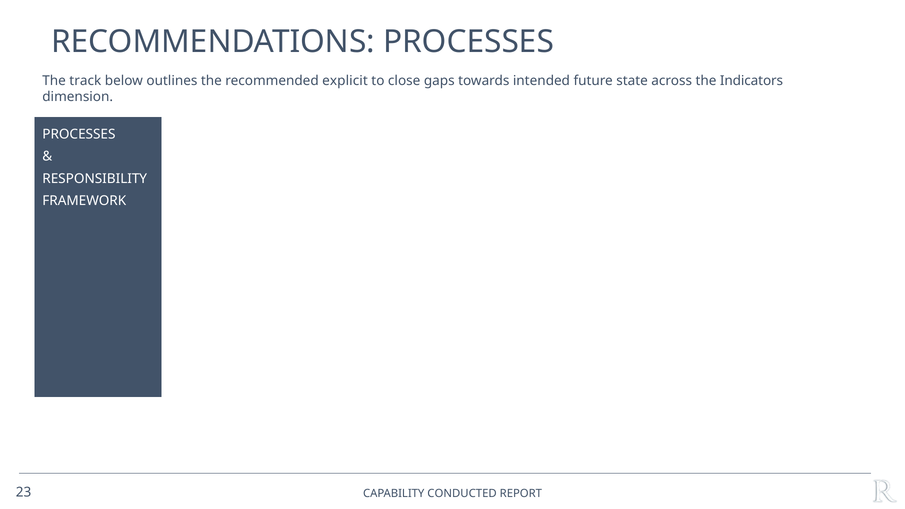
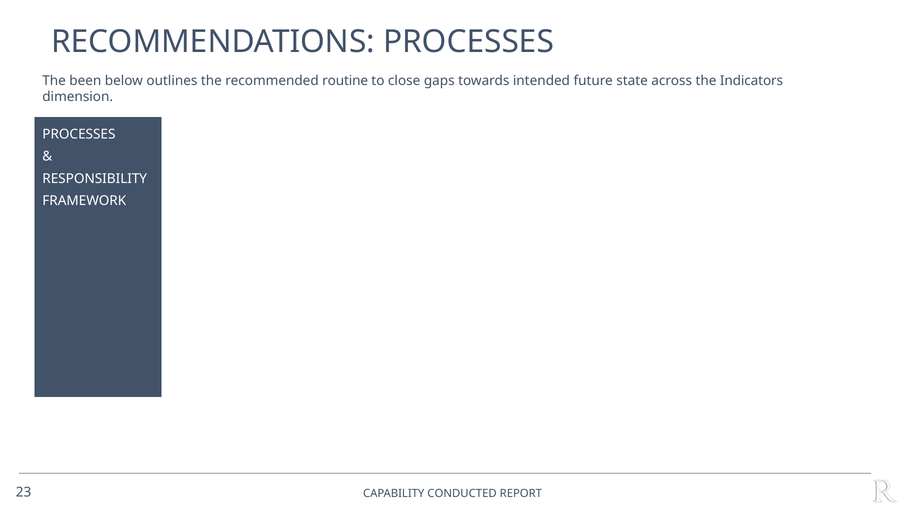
track: track -> been
explicit: explicit -> routine
